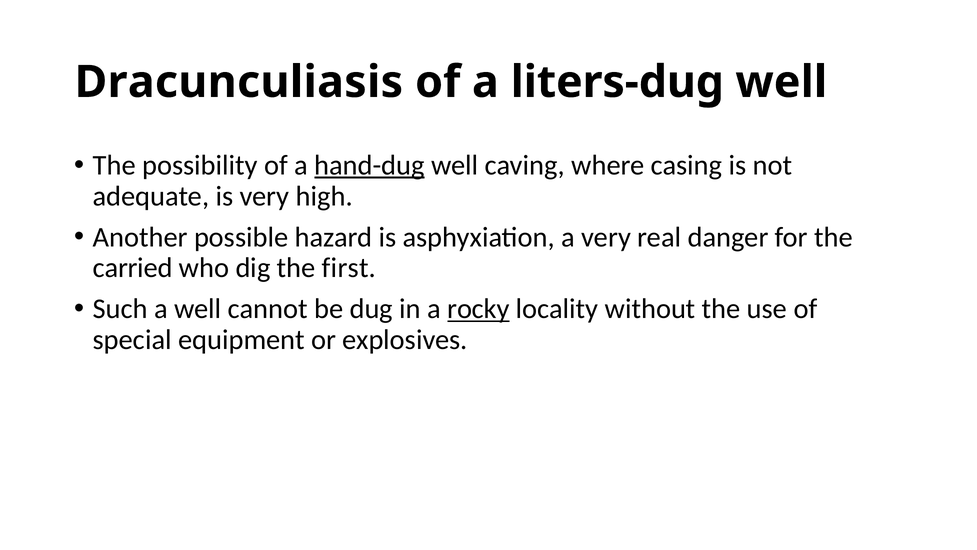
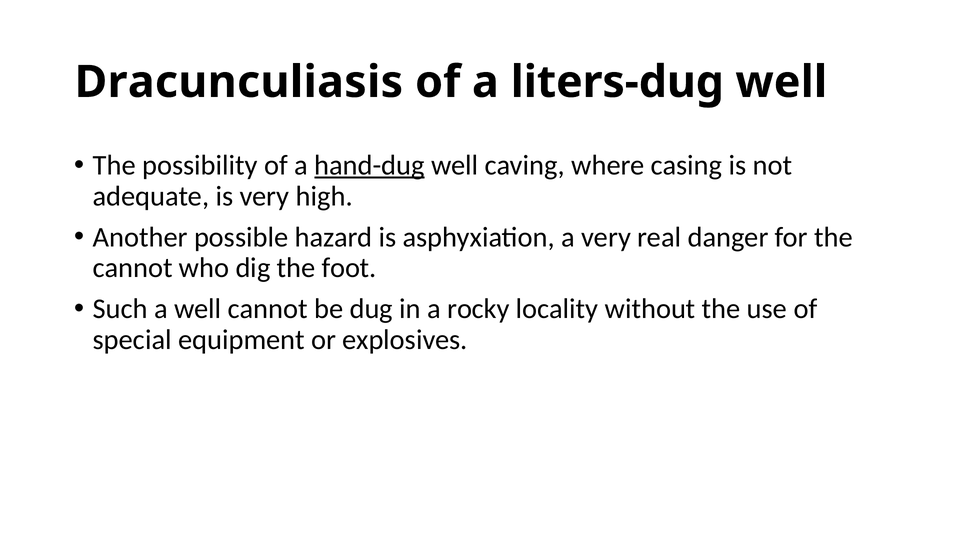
carried at (133, 268): carried -> cannot
first: first -> foot
rocky underline: present -> none
